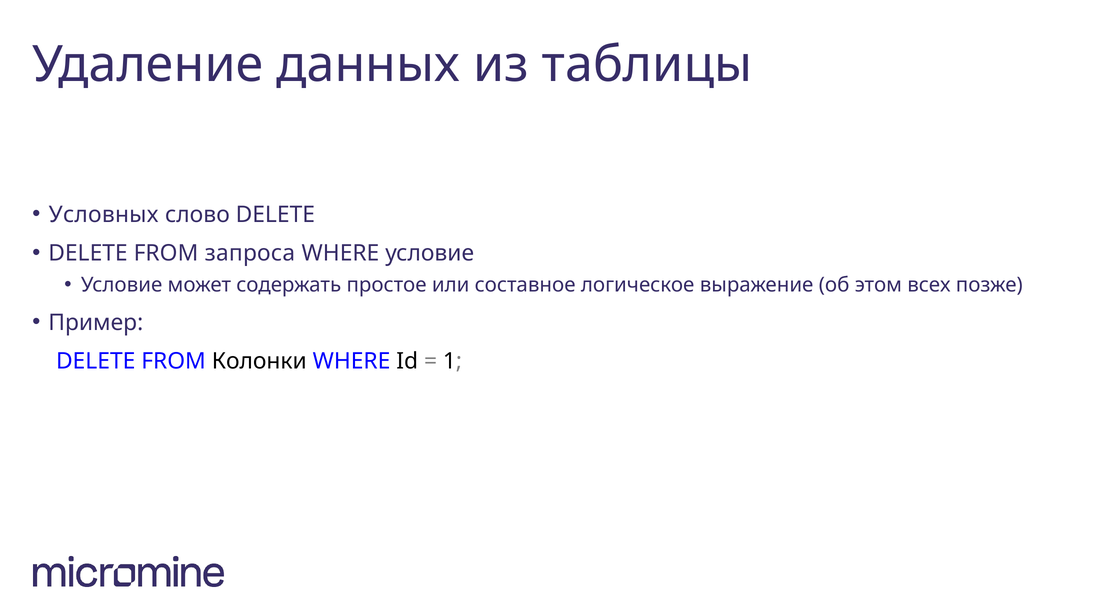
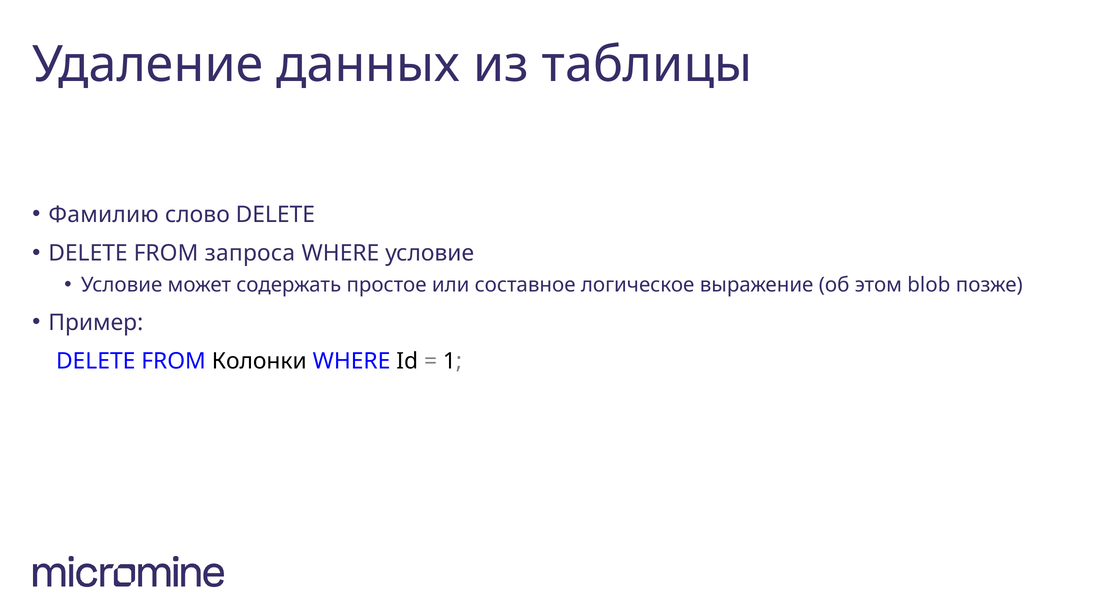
Условных: Условных -> Фамилию
всех: всех -> blob
